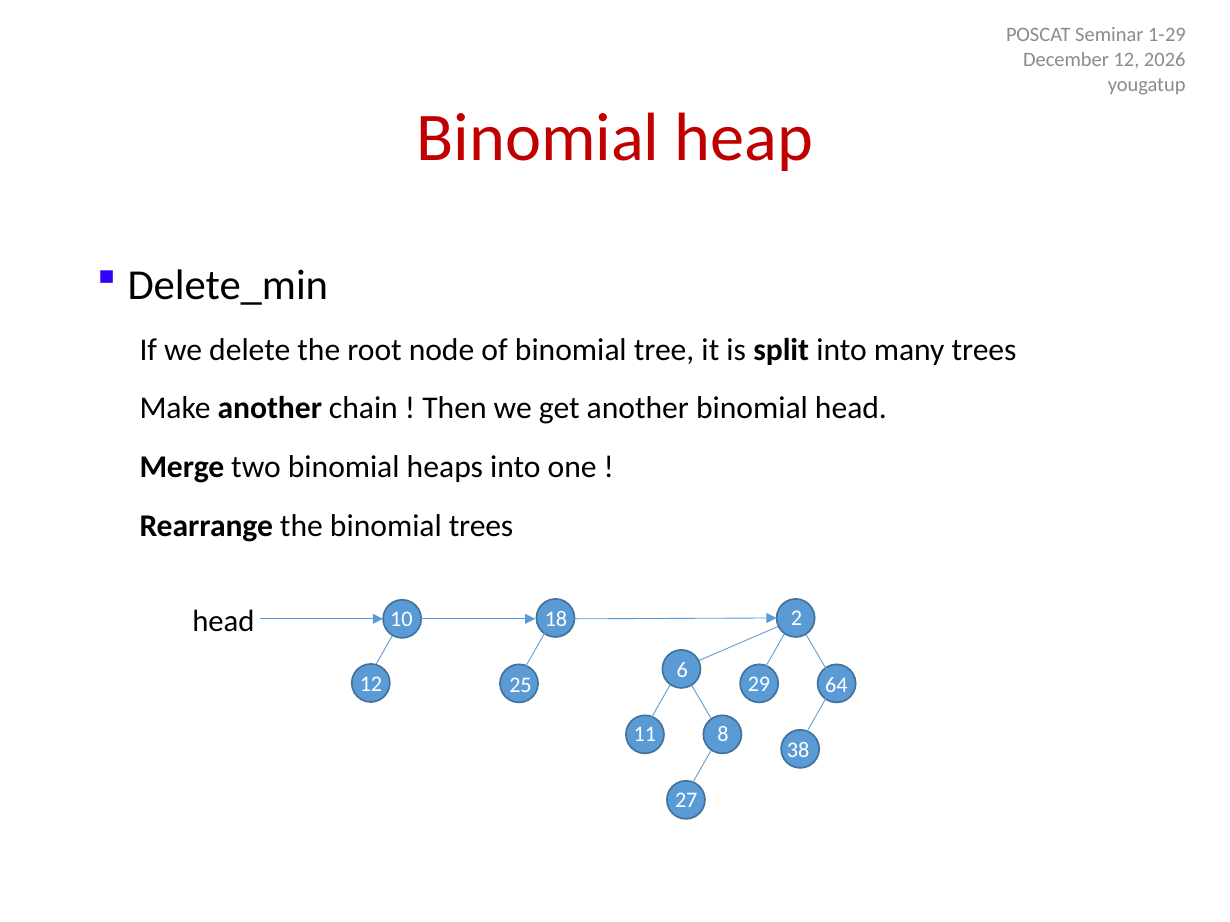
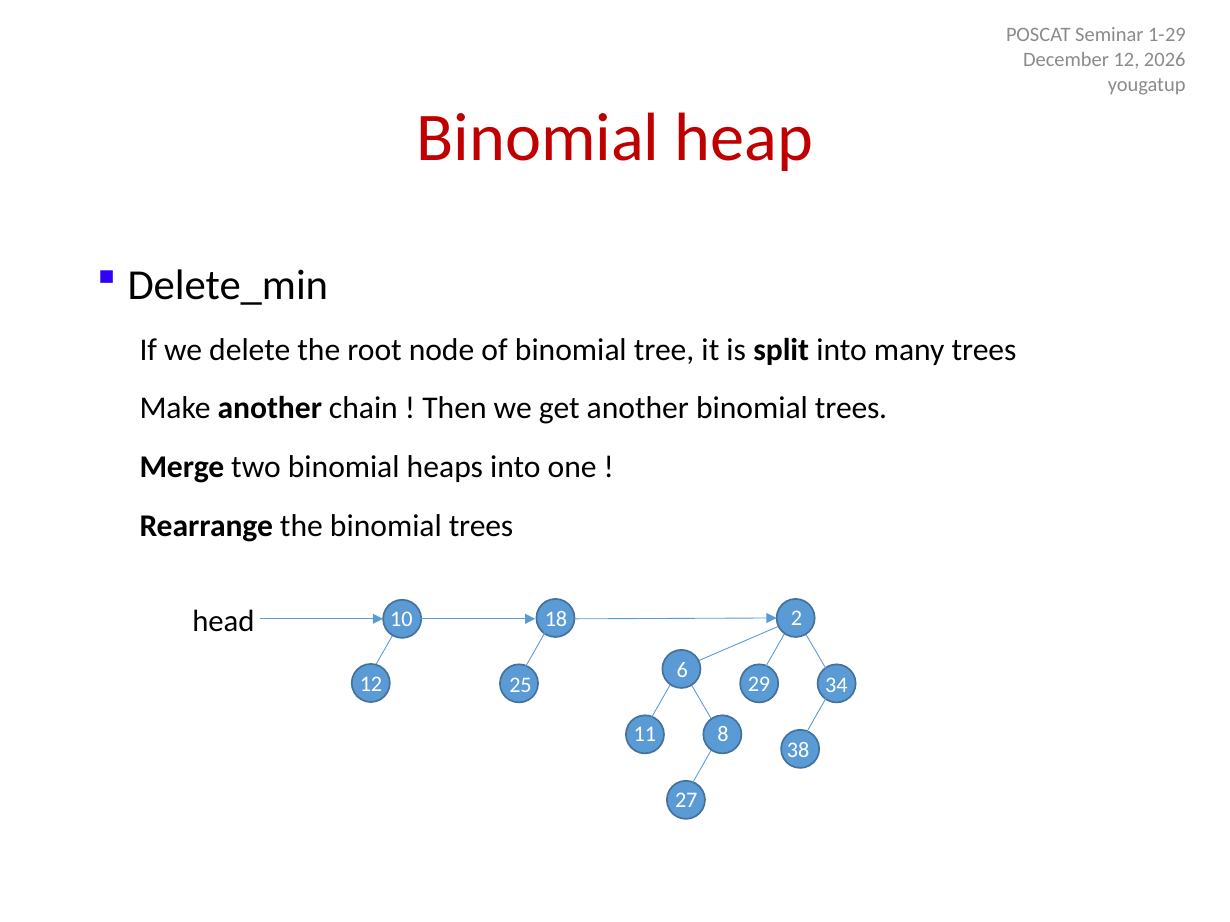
another binomial head: head -> trees
64: 64 -> 34
